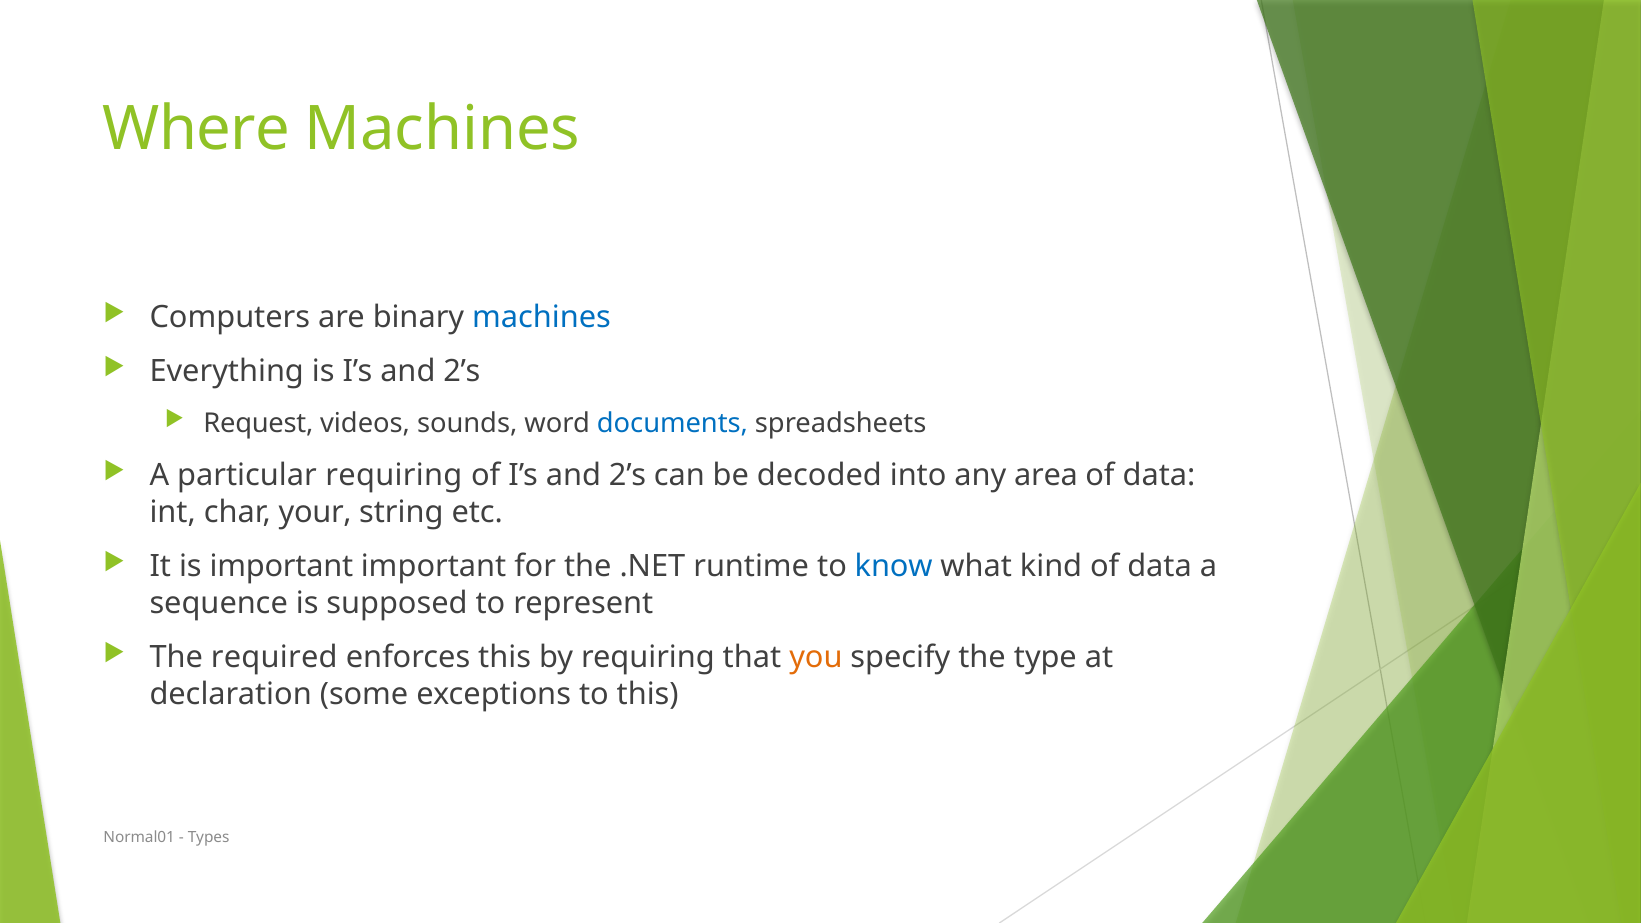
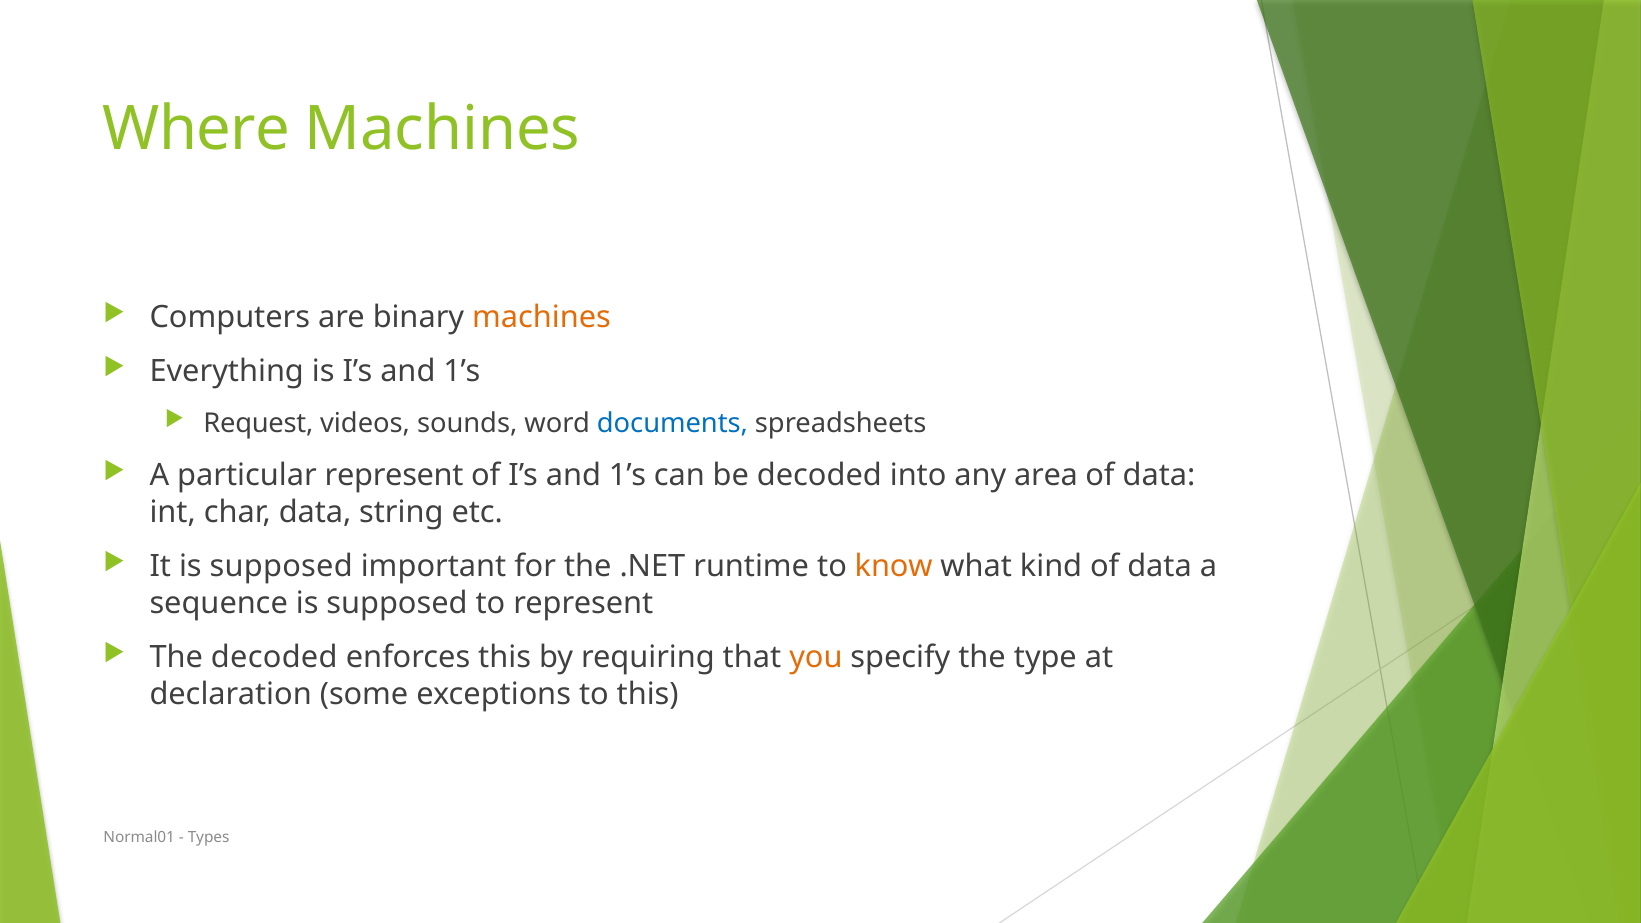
machines at (542, 318) colour: blue -> orange
is I’s and 2’s: 2’s -> 1’s
particular requiring: requiring -> represent
of I’s and 2’s: 2’s -> 1’s
char your: your -> data
It is important: important -> supposed
know colour: blue -> orange
The required: required -> decoded
